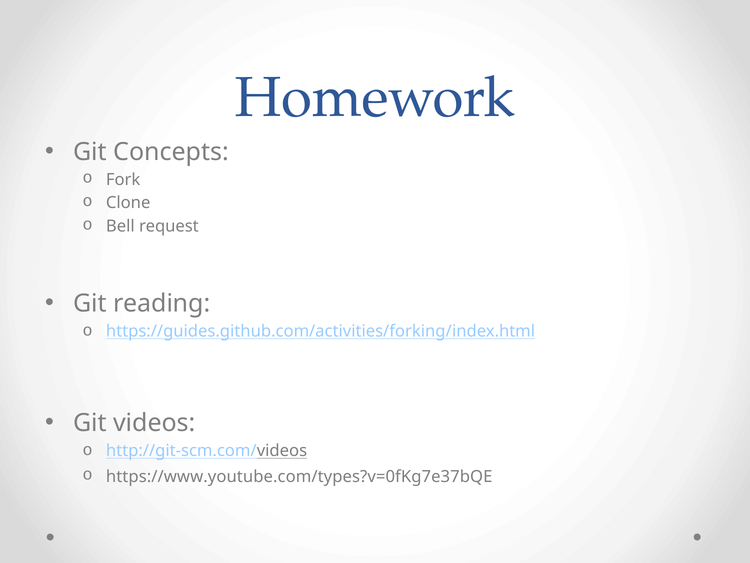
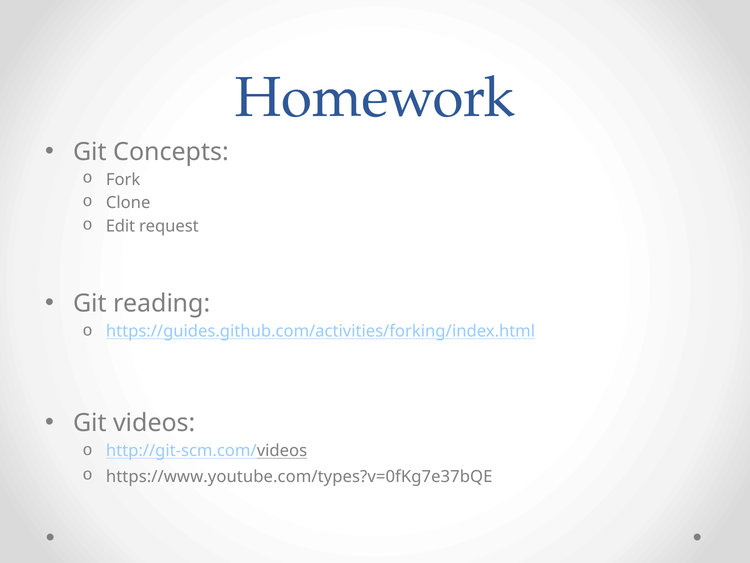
Bell: Bell -> Edit
